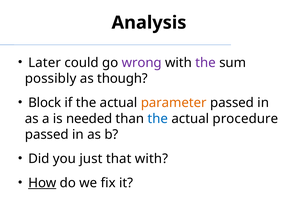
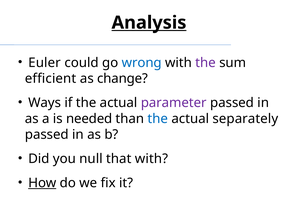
Analysis underline: none -> present
Later: Later -> Euler
wrong colour: purple -> blue
possibly: possibly -> efficient
though: though -> change
Block: Block -> Ways
parameter colour: orange -> purple
procedure: procedure -> separately
just: just -> null
